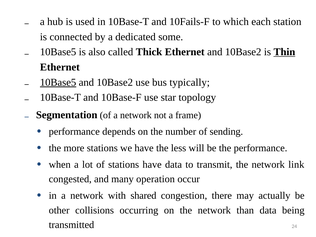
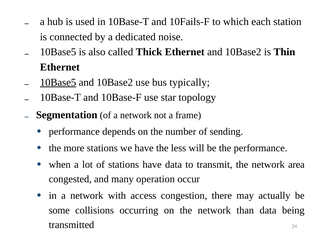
some: some -> noise
Thin underline: present -> none
link: link -> area
shared: shared -> access
other: other -> some
